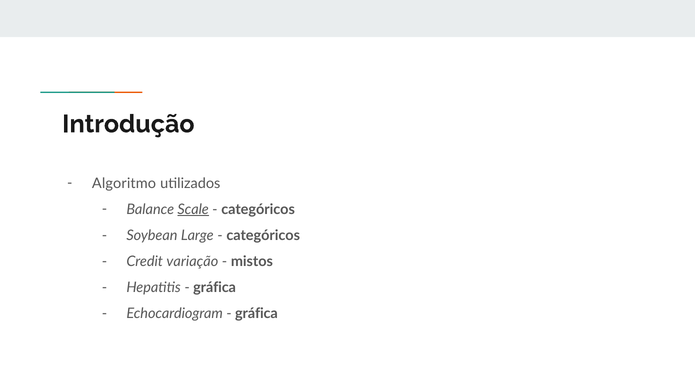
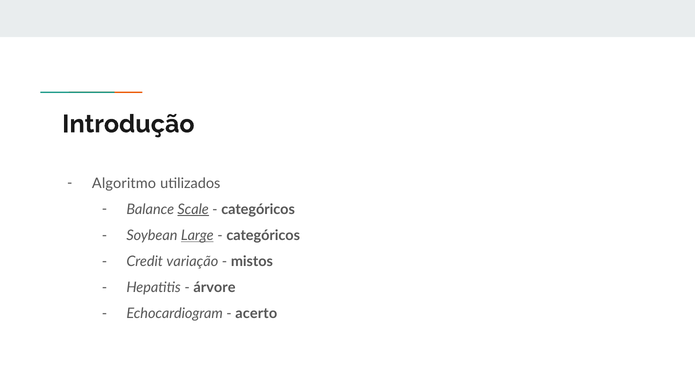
Large underline: none -> present
gráfica at (215, 288): gráfica -> árvore
gráfica at (256, 314): gráfica -> acerto
